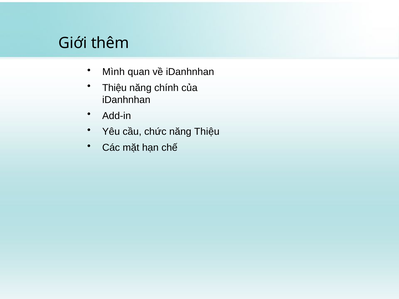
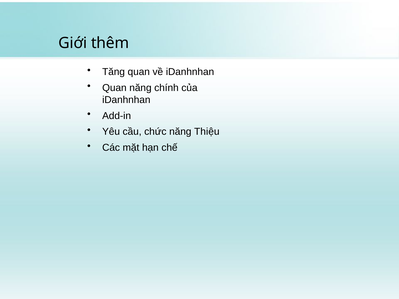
Mình: Mình -> Tăng
Thiệu at (114, 88): Thiệu -> Quan
